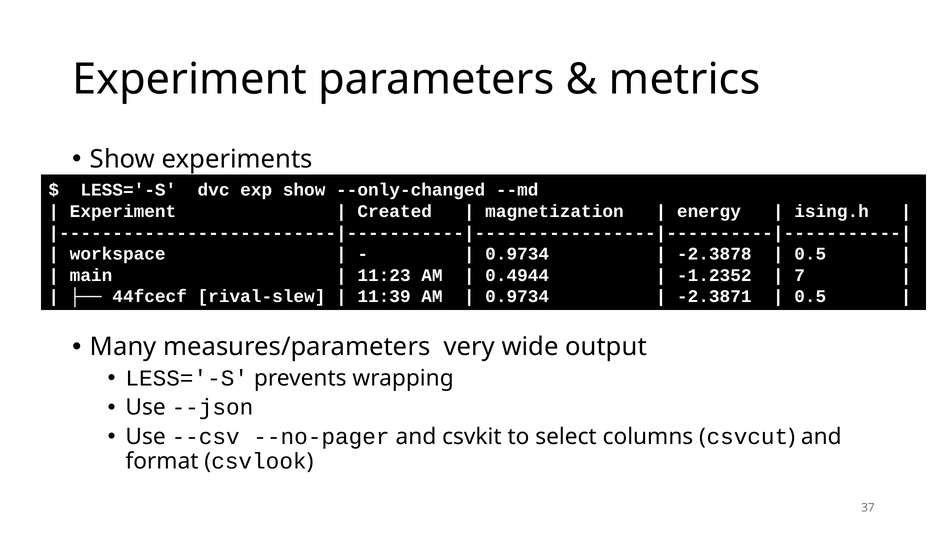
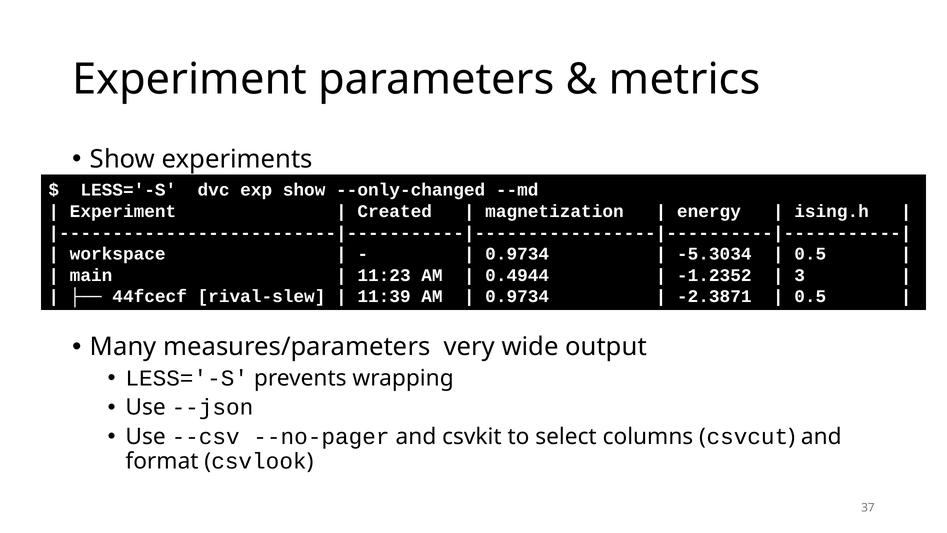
-2.3878: -2.3878 -> -5.3034
7: 7 -> 3
